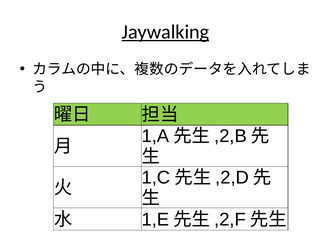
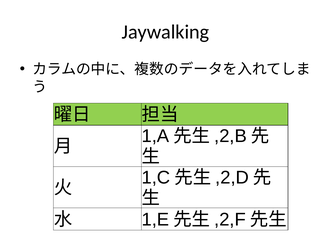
Jaywalking underline: present -> none
